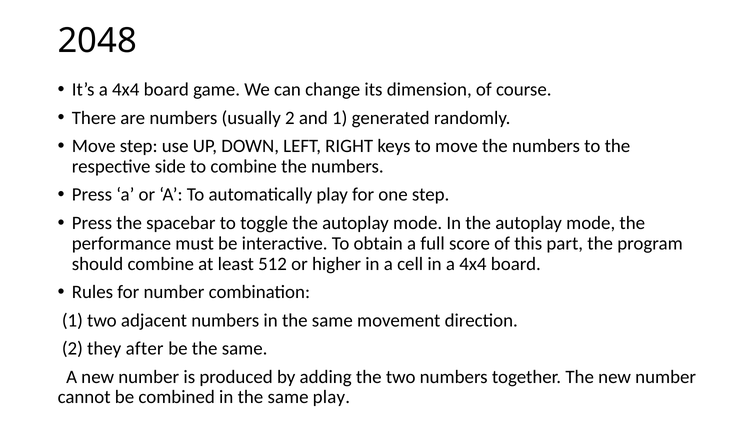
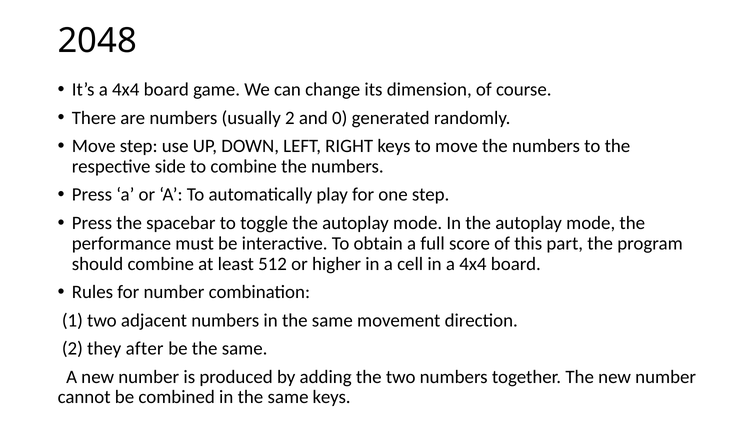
and 1: 1 -> 0
same play: play -> keys
